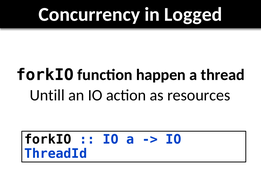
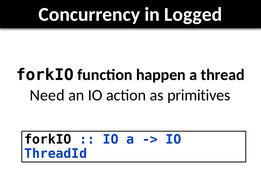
Untill: Untill -> Need
resources: resources -> primitives
